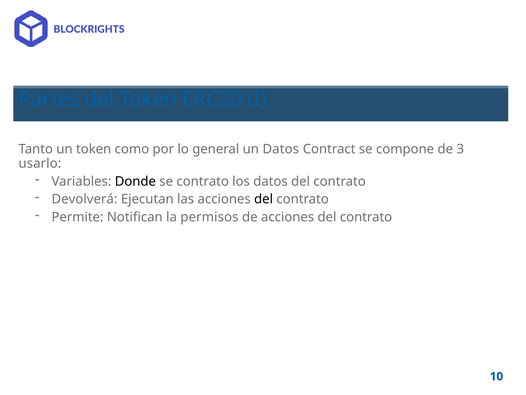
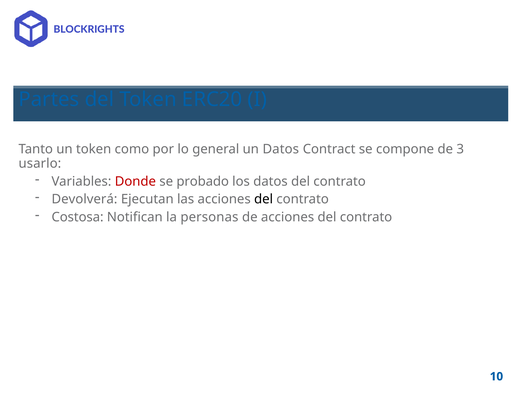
Donde colour: black -> red
se contrato: contrato -> probado
Permite: Permite -> Costosa
permisos: permisos -> personas
